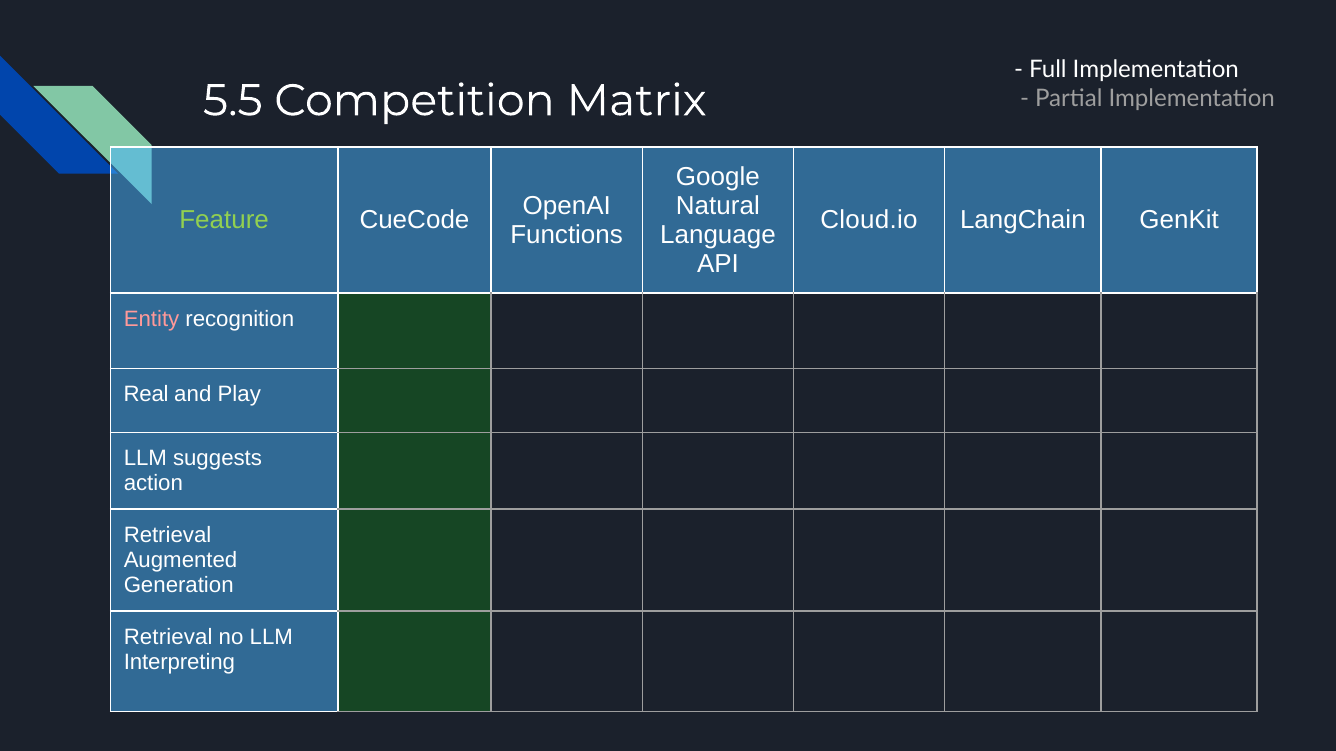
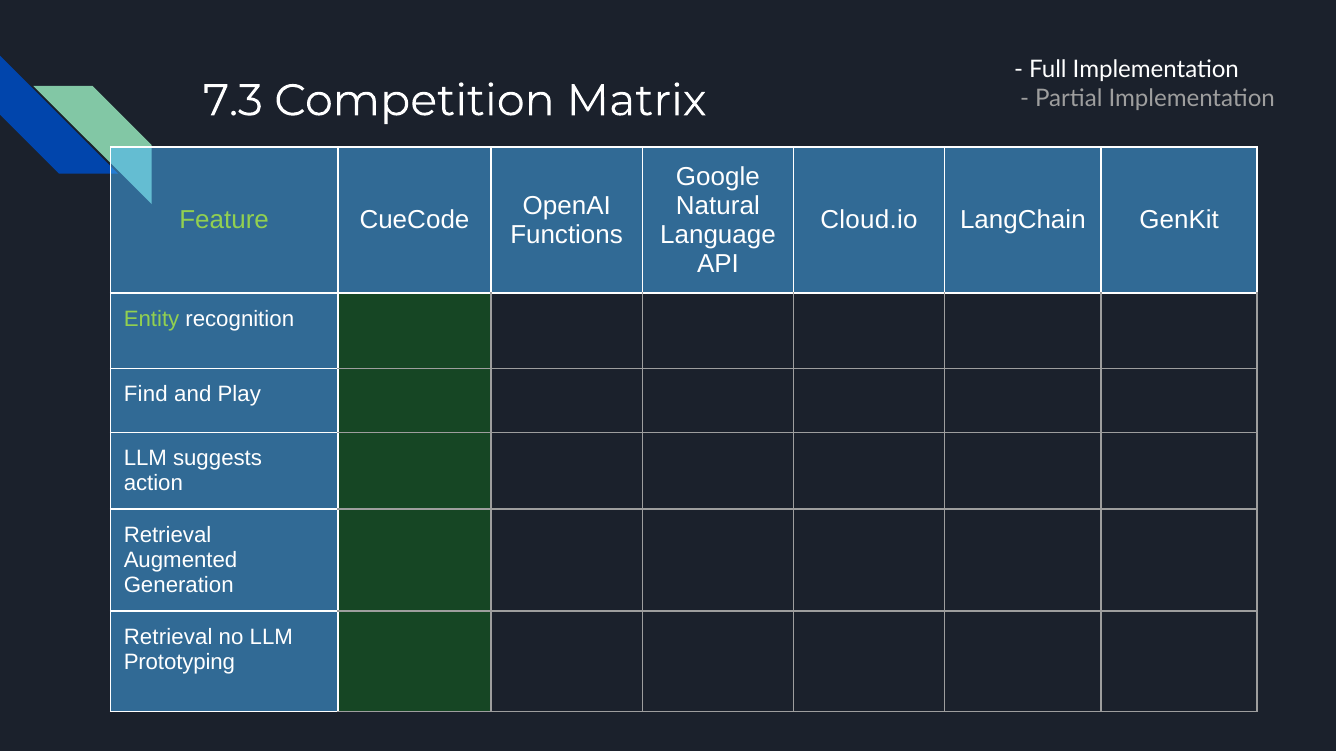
5.5: 5.5 -> 7.3
Entity colour: pink -> light green
Real: Real -> Find
Interpreting: Interpreting -> Prototyping
